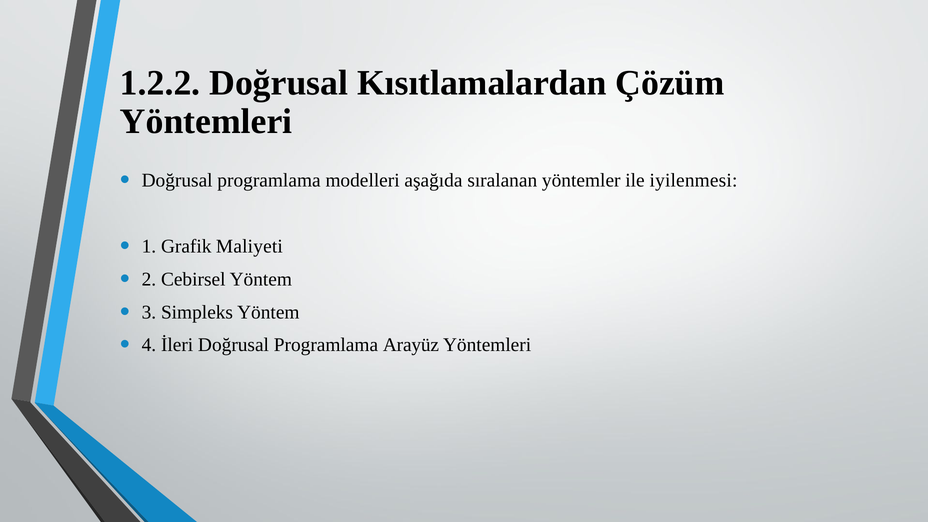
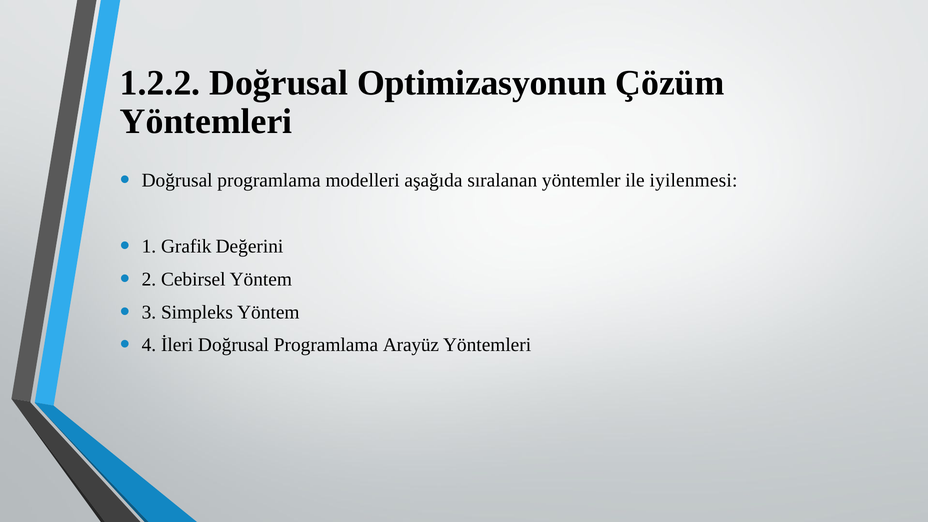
Kısıtlamalardan: Kısıtlamalardan -> Optimizasyonun
Maliyeti: Maliyeti -> Değerini
